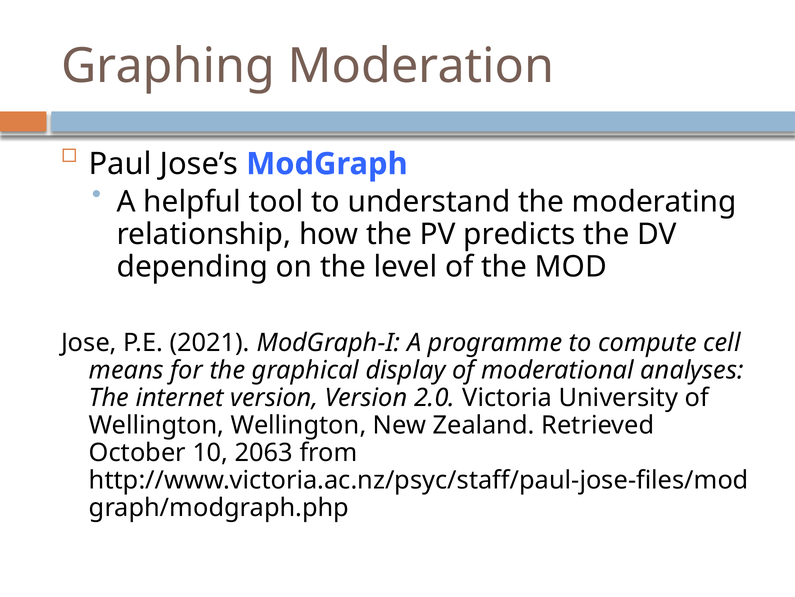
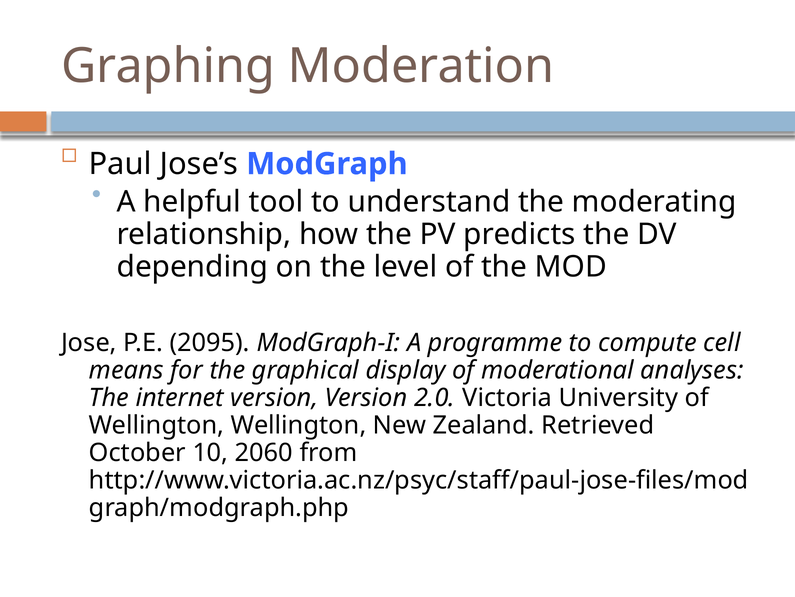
2021: 2021 -> 2095
2063: 2063 -> 2060
